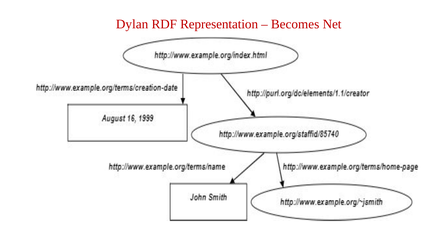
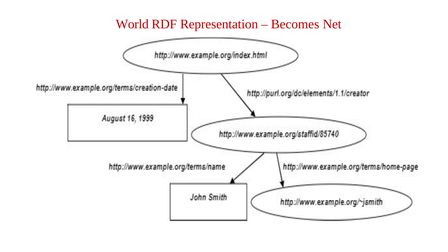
Dylan: Dylan -> World
